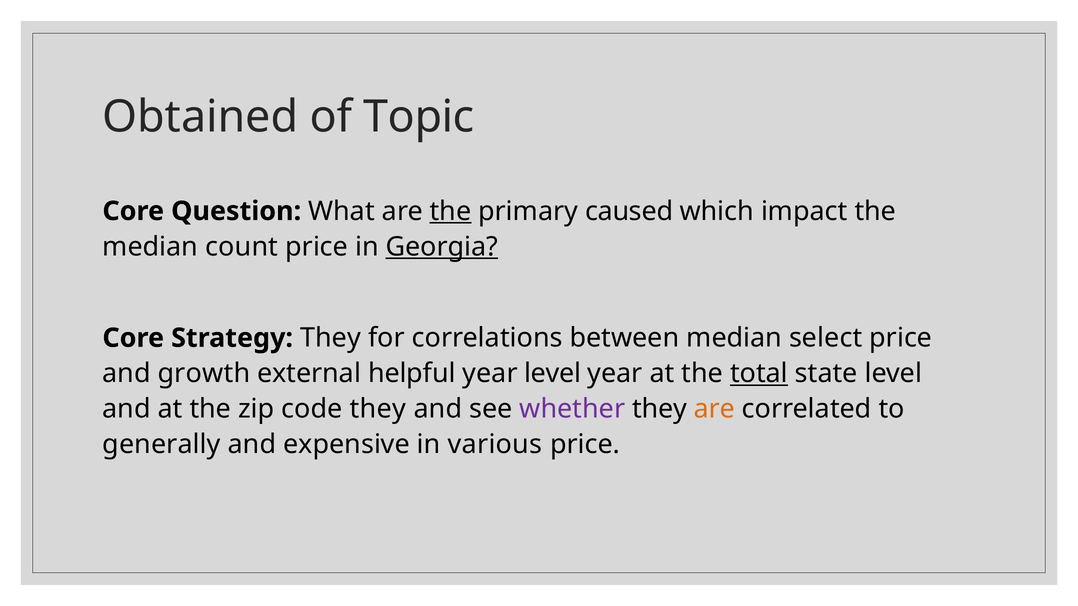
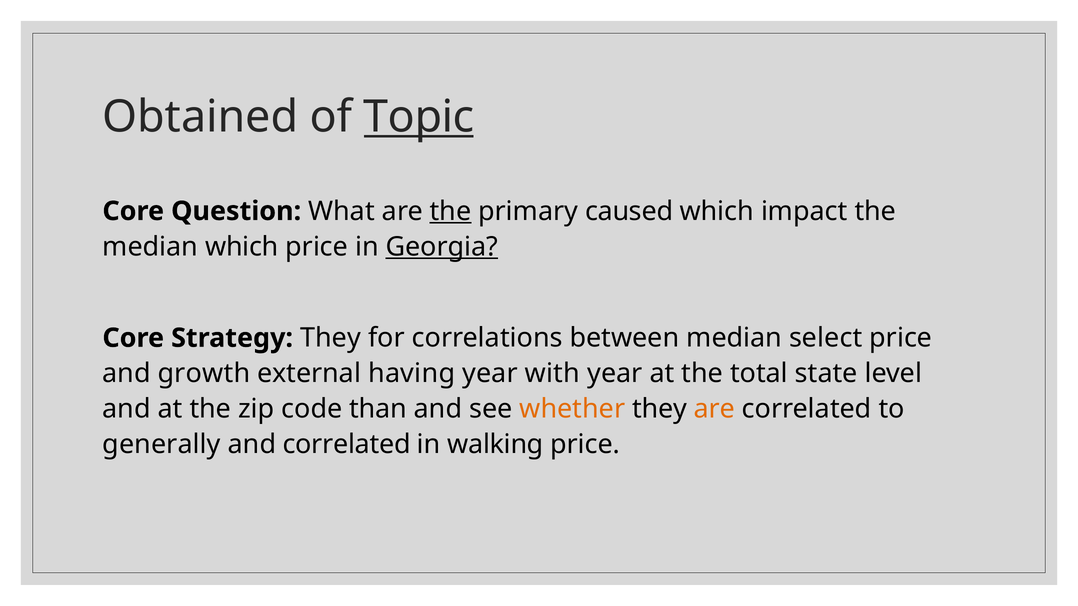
Topic underline: none -> present
median count: count -> which
helpful: helpful -> having
year level: level -> with
total underline: present -> none
code they: they -> than
whether colour: purple -> orange
and expensive: expensive -> correlated
various: various -> walking
